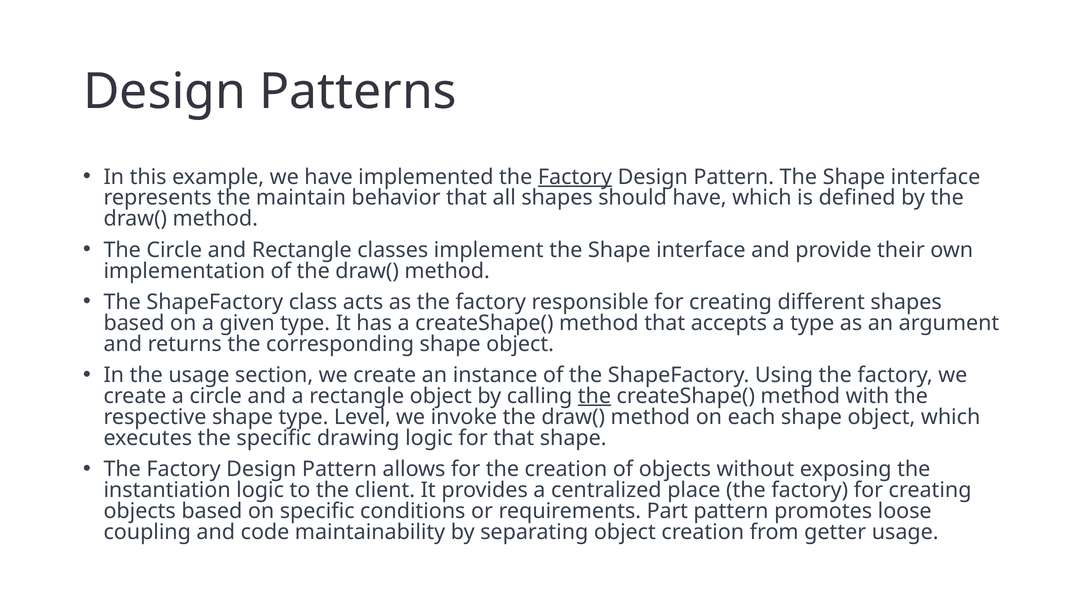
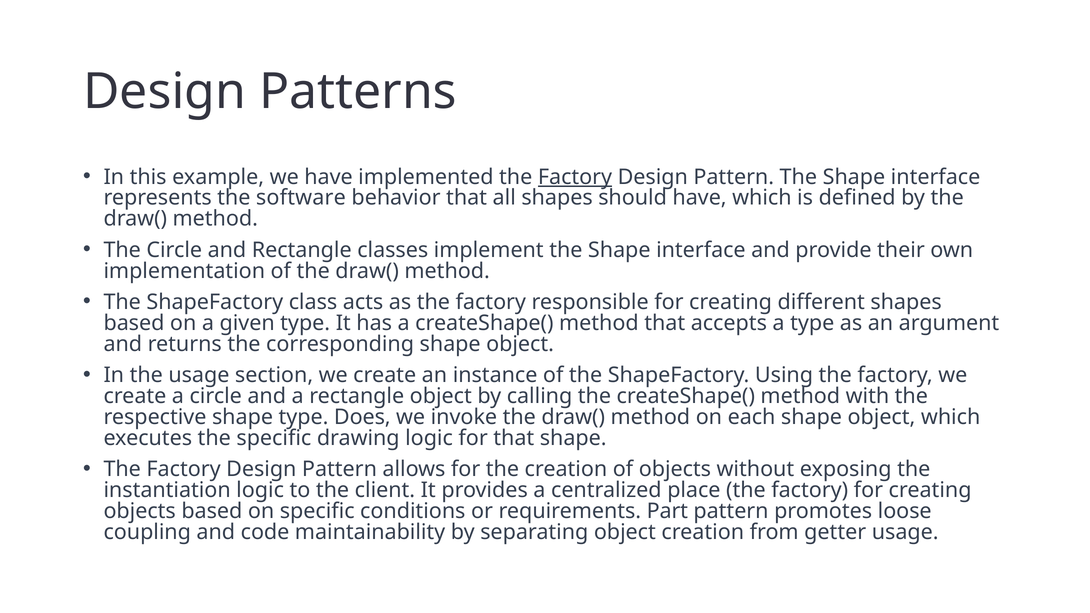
maintain: maintain -> software
the at (594, 396) underline: present -> none
Level: Level -> Does
